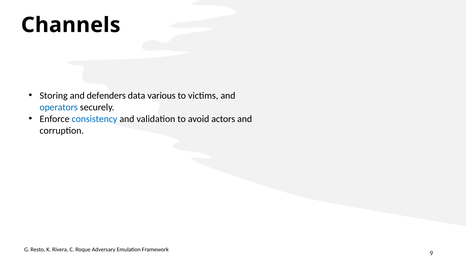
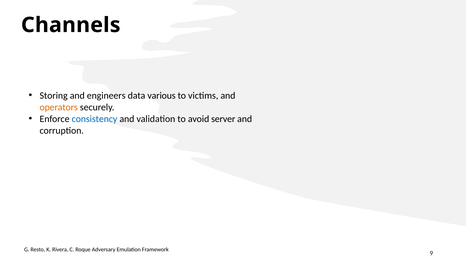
defenders: defenders -> engineers
operators colour: blue -> orange
actors: actors -> server
